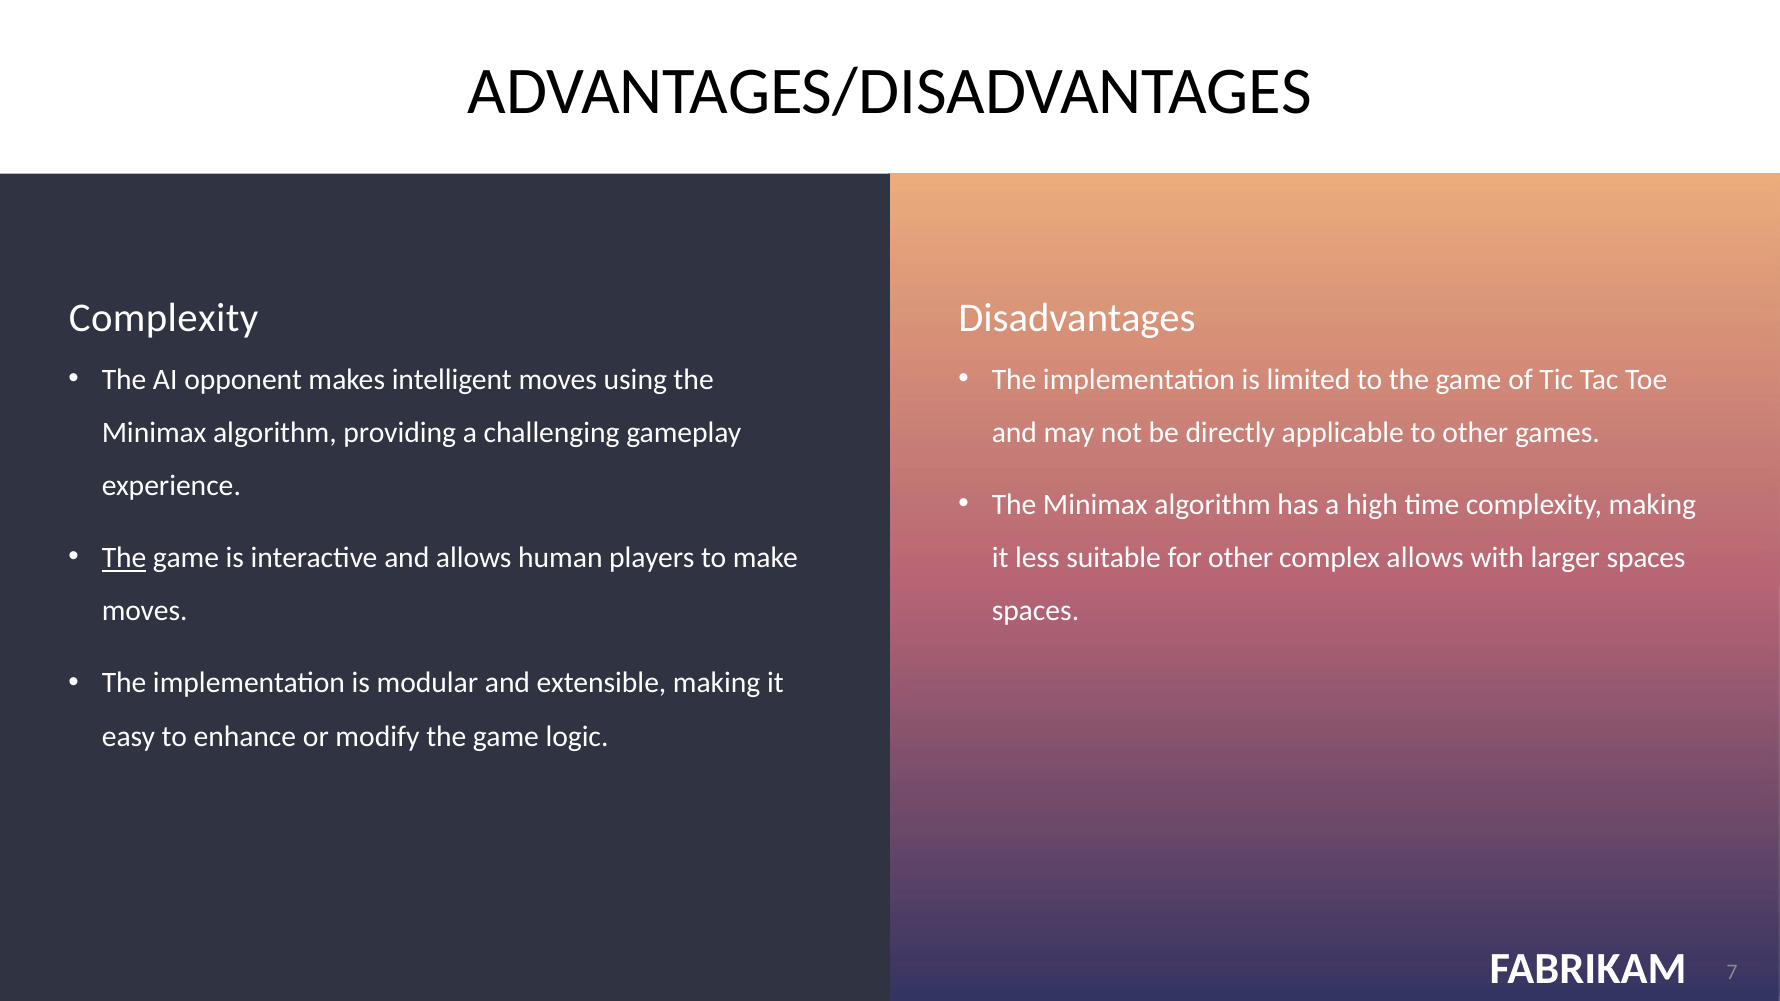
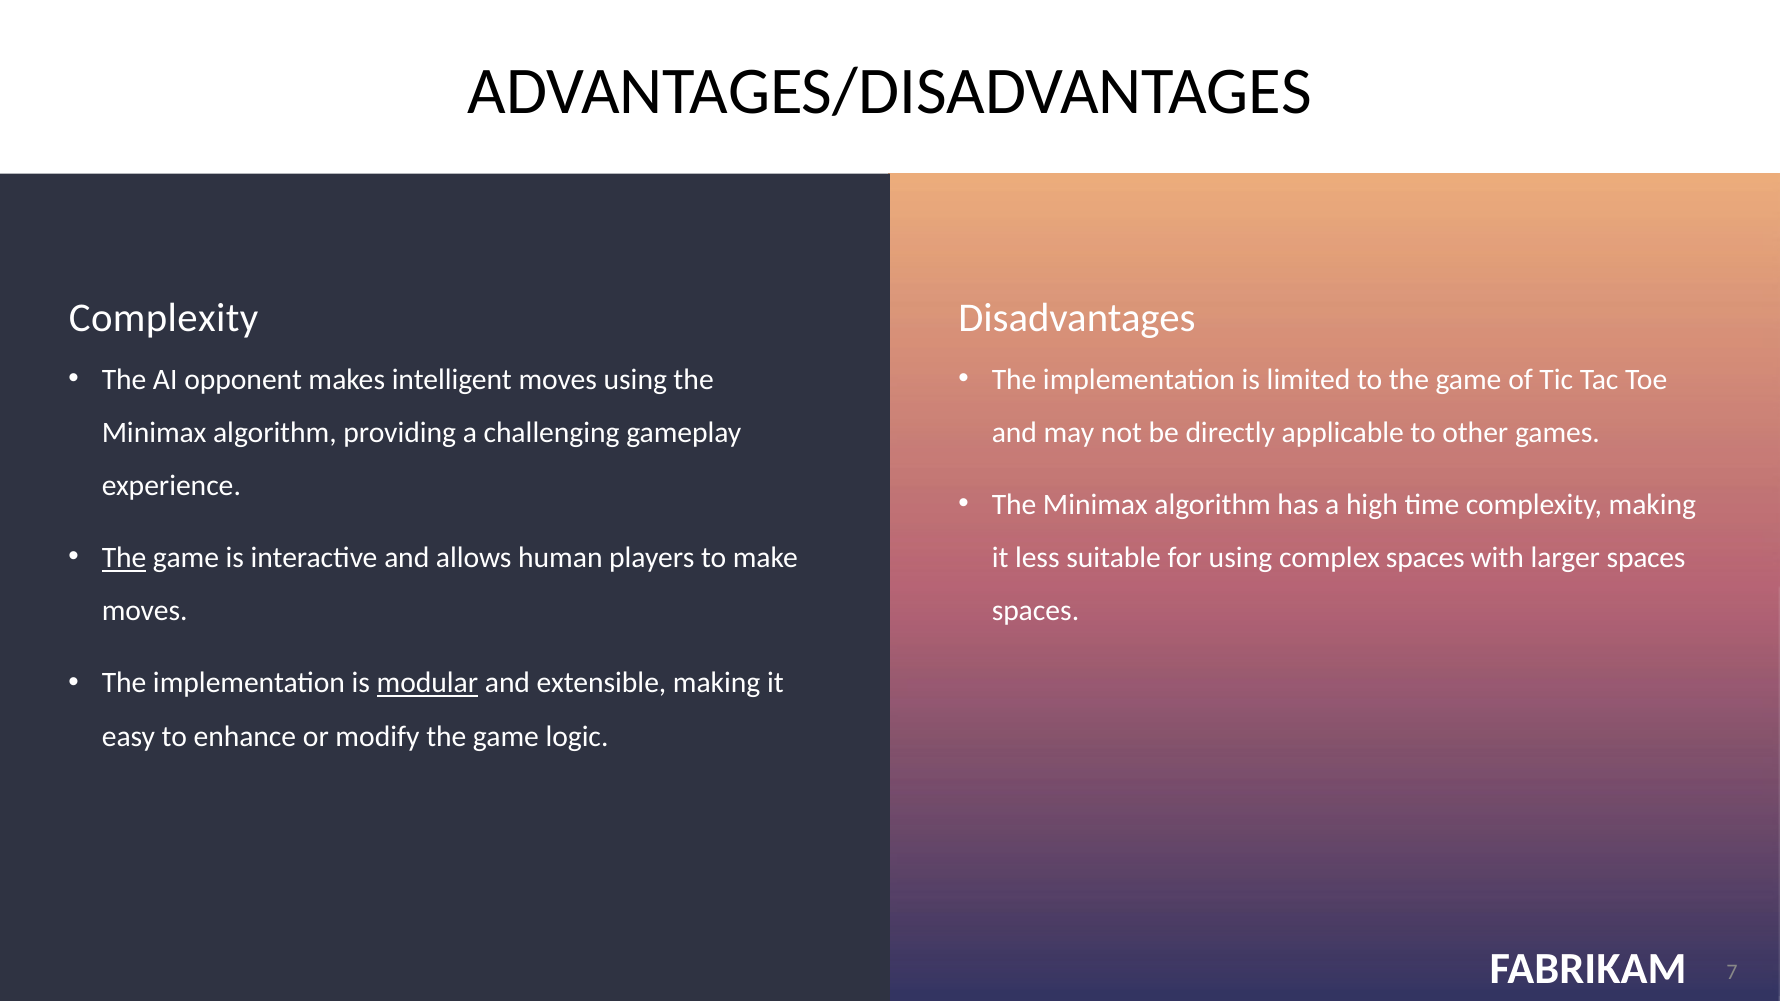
for other: other -> using
complex allows: allows -> spaces
modular underline: none -> present
